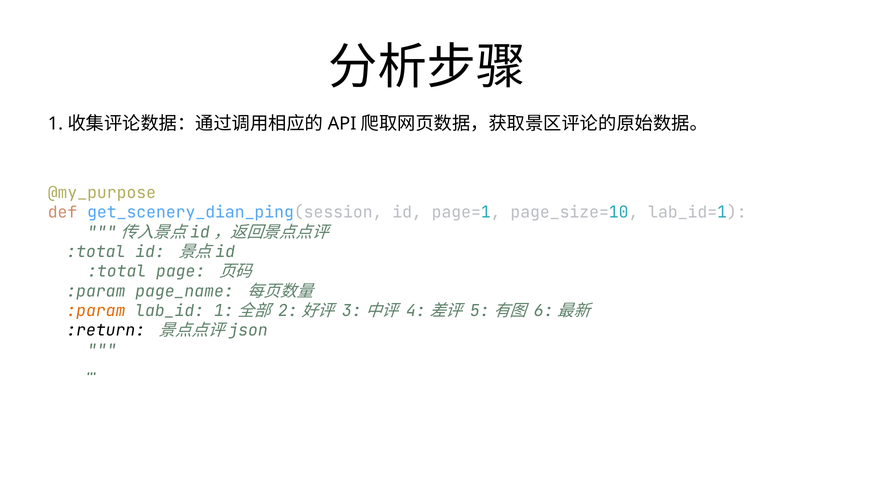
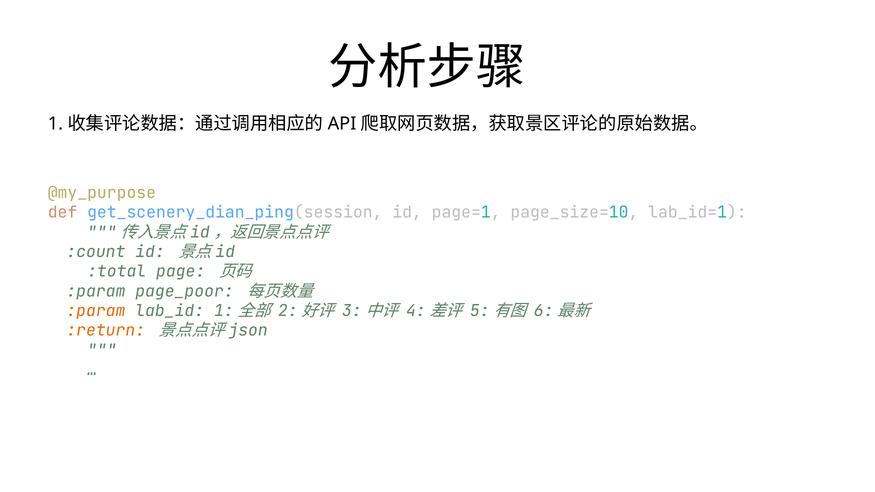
:total at (96, 252): :total -> :count
page_name: page_name -> page_poor
:return colour: black -> orange
